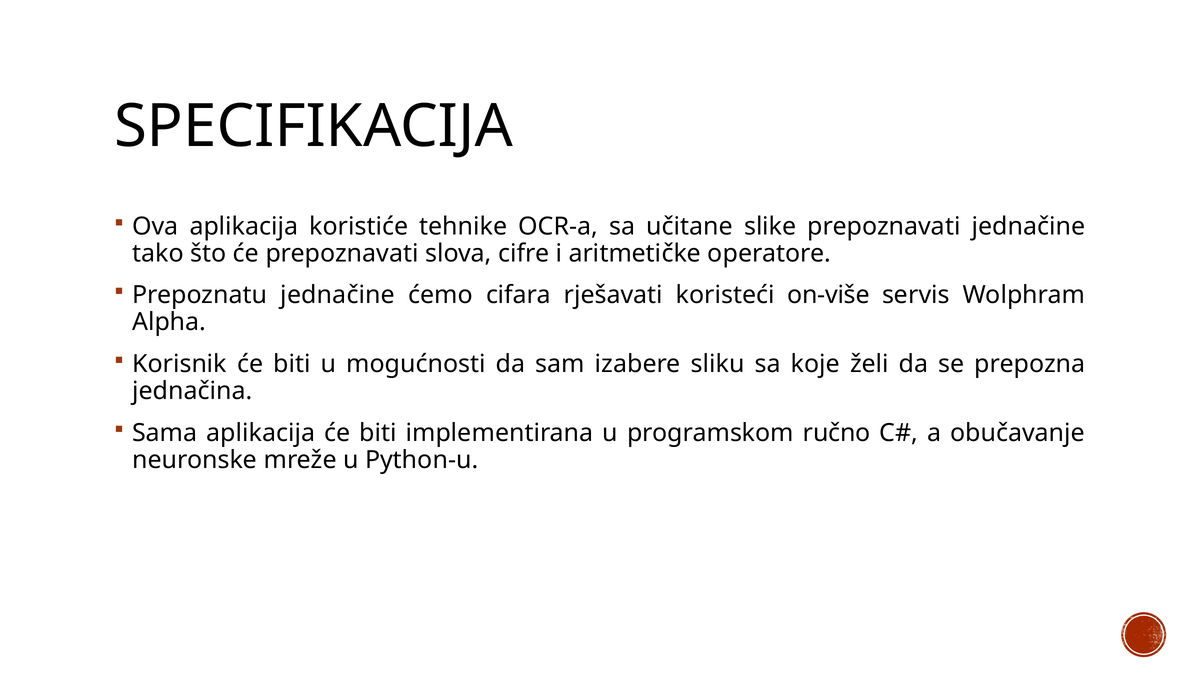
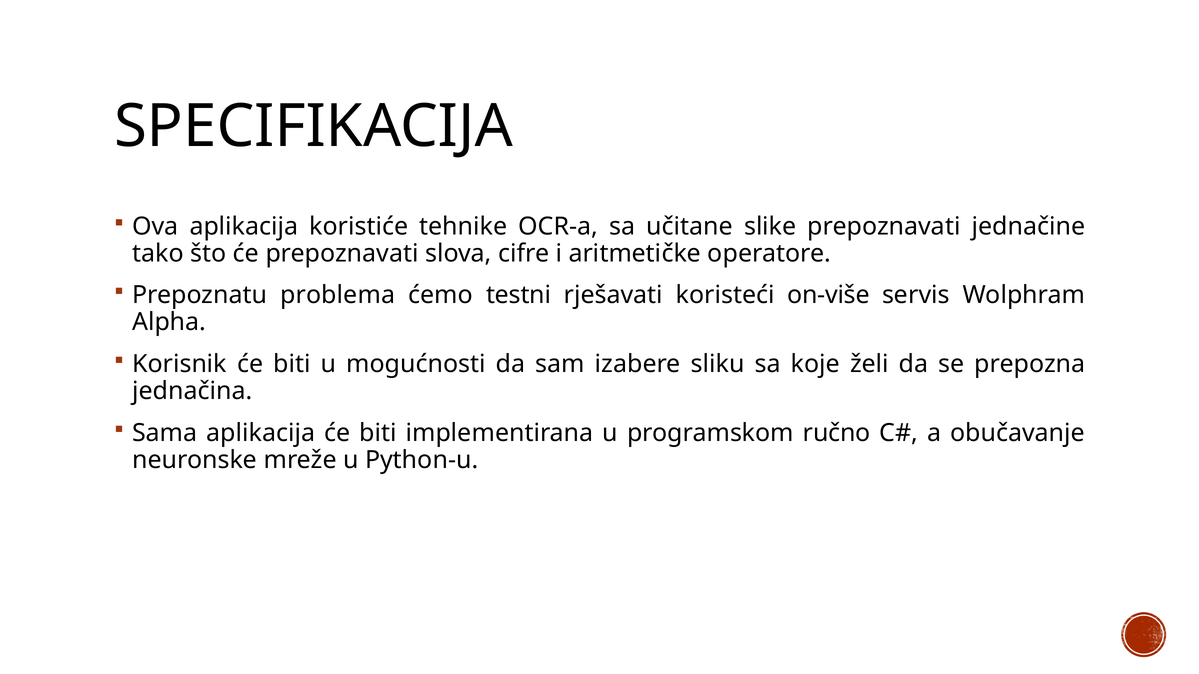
Prepoznatu jednačine: jednačine -> problema
cifara: cifara -> testni
